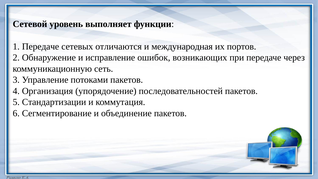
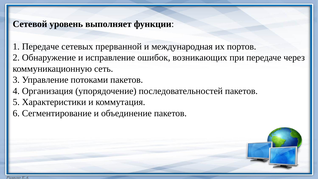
отличаются: отличаются -> прерванной
Стандартизации: Стандартизации -> Характеристики
